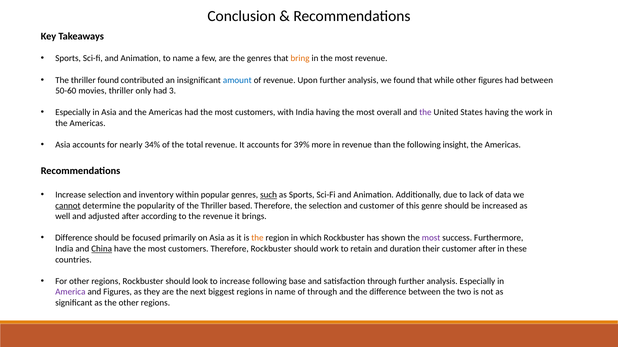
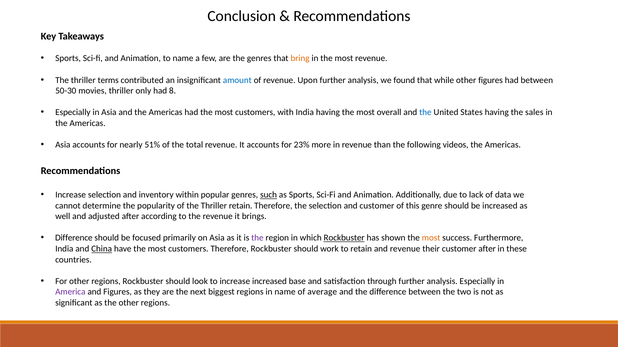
thriller found: found -> terms
50-60: 50-60 -> 50-30
3: 3 -> 8
the at (425, 113) colour: purple -> blue
the work: work -> sales
34%: 34% -> 51%
39%: 39% -> 23%
insight: insight -> videos
cannot underline: present -> none
Thriller based: based -> retain
the at (257, 238) colour: orange -> purple
Rockbuster at (344, 238) underline: none -> present
most at (431, 238) colour: purple -> orange
and duration: duration -> revenue
increase following: following -> increased
of through: through -> average
